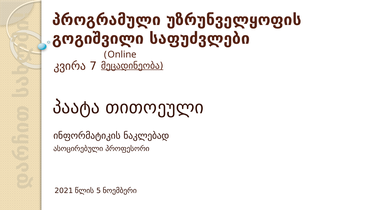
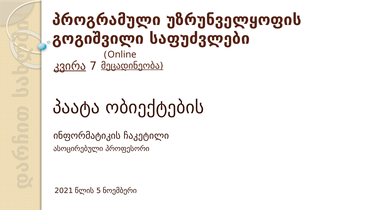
კვირა underline: none -> present
თითოეული: თითოეული -> ობიექტების
ნაკლებად: ნაკლებად -> ჩაკეტილი
